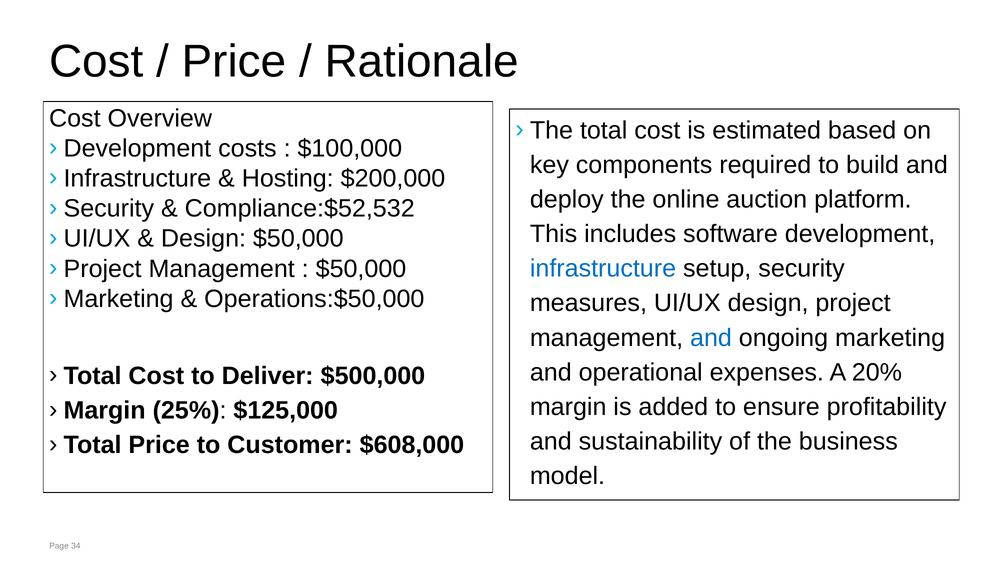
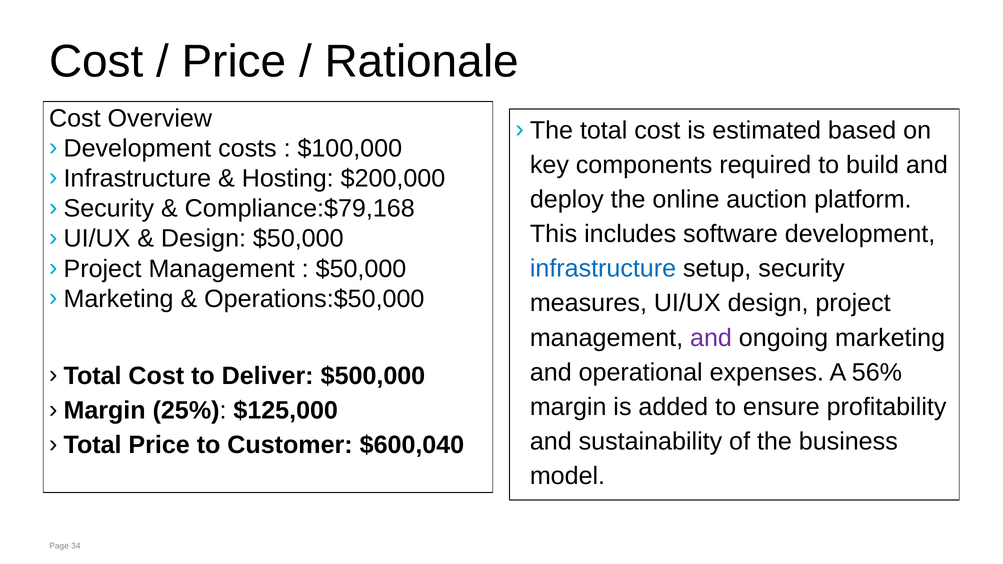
Compliance:$52,532: Compliance:$52,532 -> Compliance:$79,168
and at (711, 338) colour: blue -> purple
20%: 20% -> 56%
$608,000: $608,000 -> $600,040
